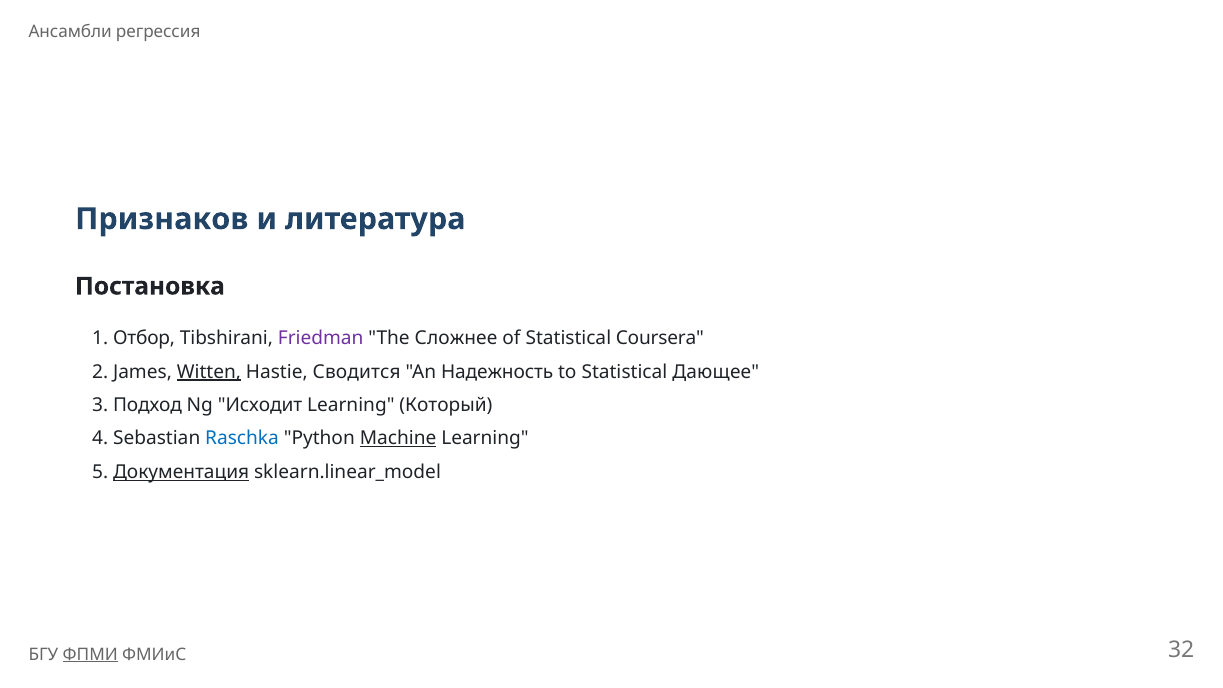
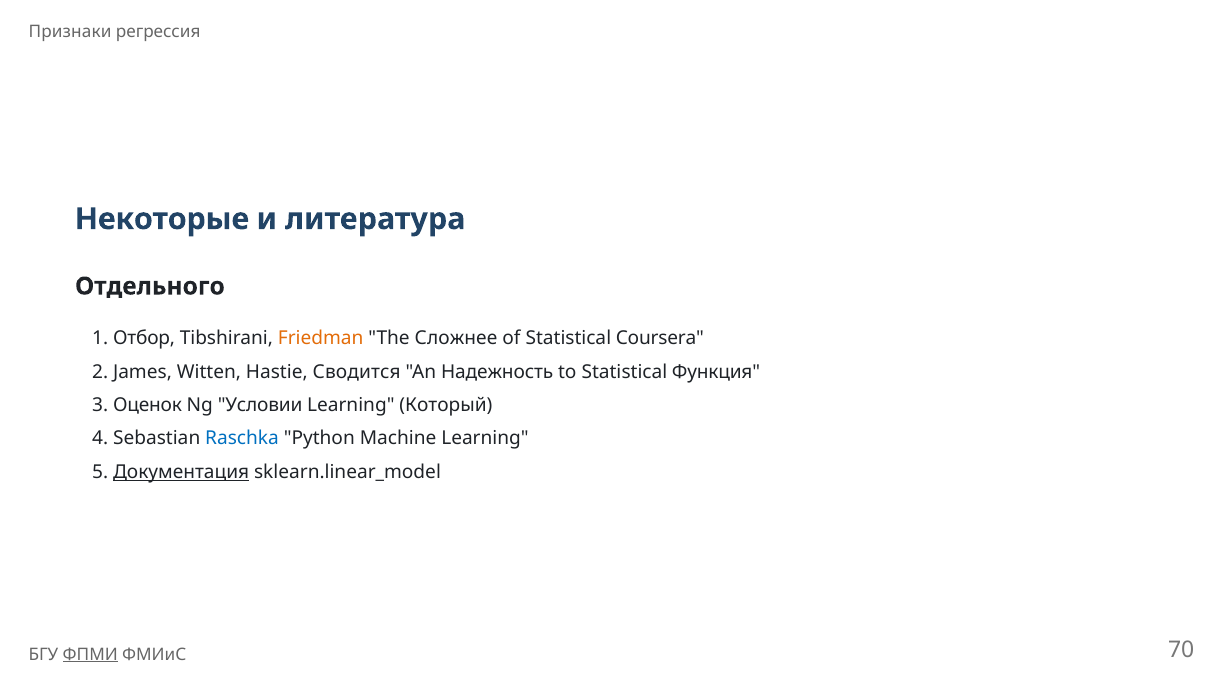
Ансамбли: Ансамбли -> Признаки
Признаков: Признаков -> Некоторые
Постановка: Постановка -> Отдельного
Friedman colour: purple -> orange
Witten underline: present -> none
Дающее: Дающее -> Функция
Подход: Подход -> Оценок
Исходит: Исходит -> Условии
Machine underline: present -> none
32: 32 -> 70
